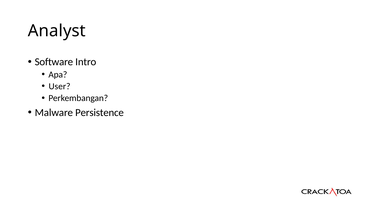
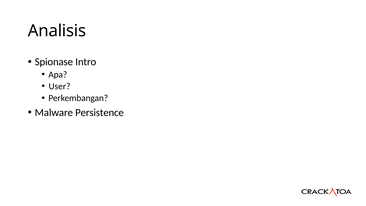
Analyst: Analyst -> Analisis
Software: Software -> Spionase
